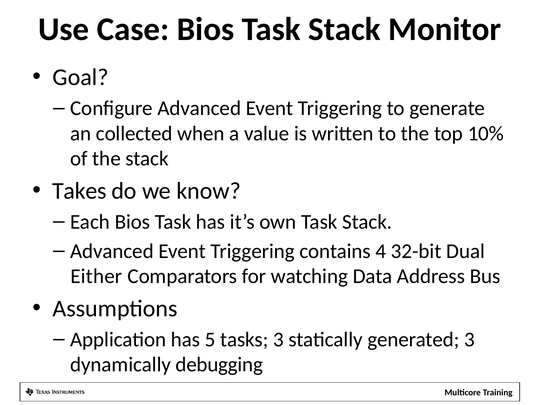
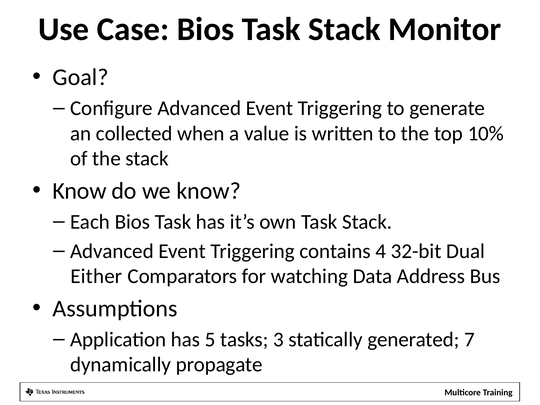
Takes at (79, 191): Takes -> Know
generated 3: 3 -> 7
debugging: debugging -> propagate
